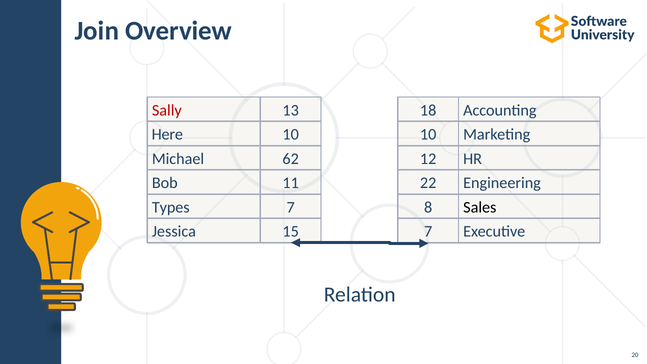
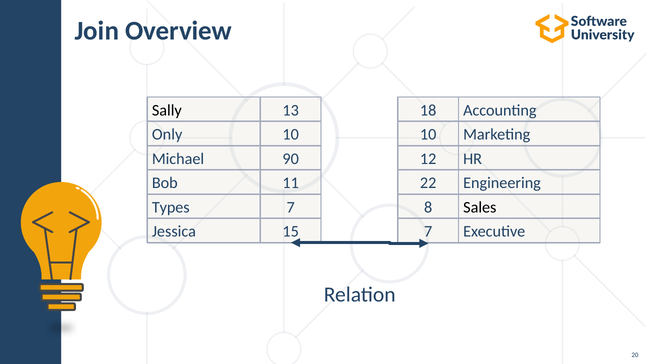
Sally colour: red -> black
Here: Here -> Only
62: 62 -> 90
